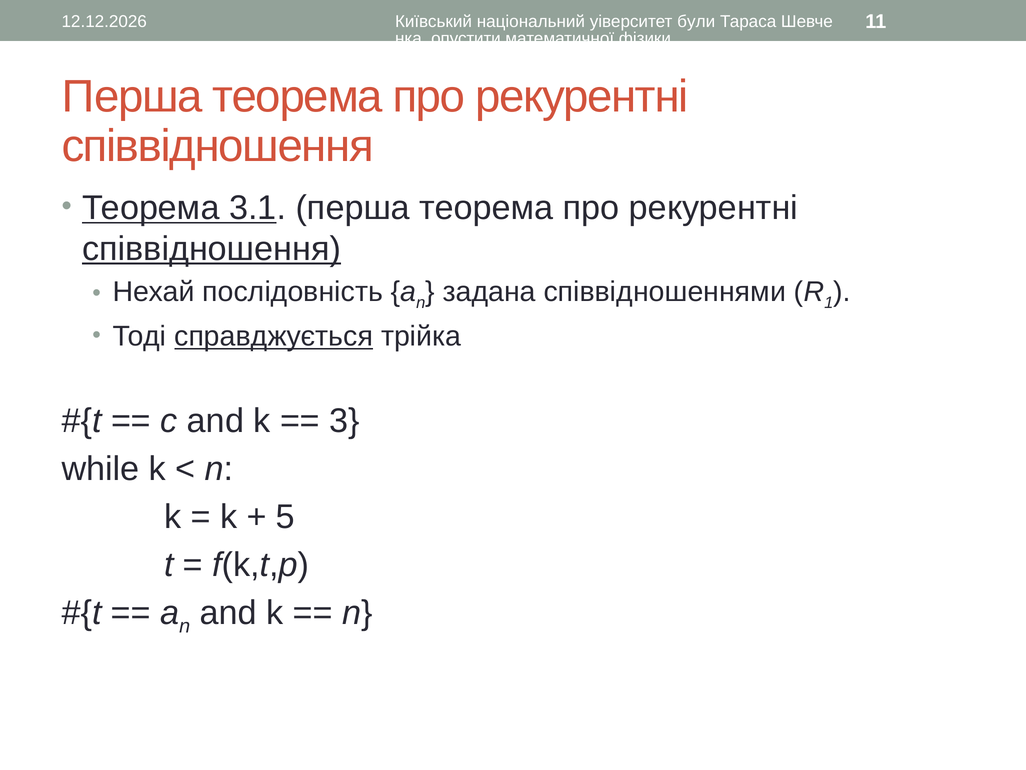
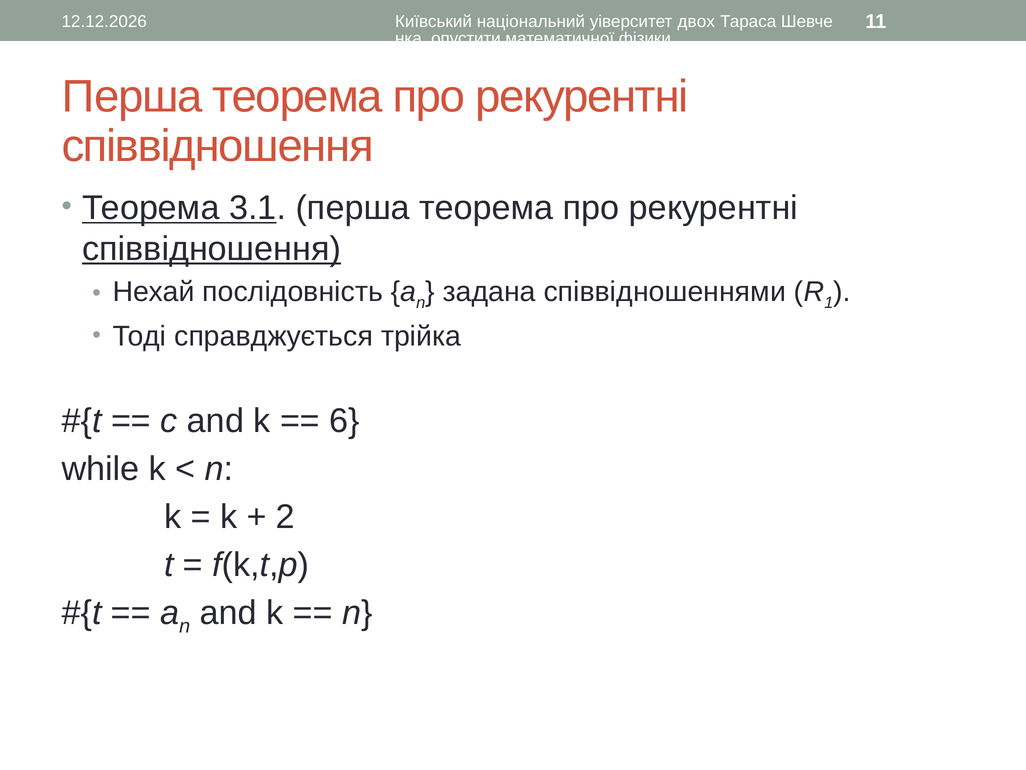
були: були -> двох
справджується underline: present -> none
3: 3 -> 6
5: 5 -> 2
